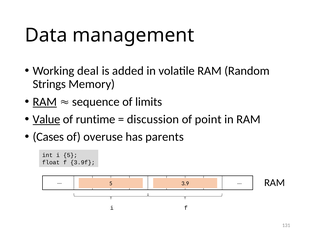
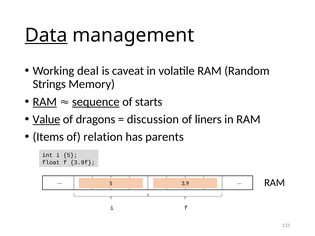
Data underline: none -> present
added: added -> caveat
sequence underline: none -> present
limits: limits -> starts
runtime: runtime -> dragons
point: point -> liners
Cases: Cases -> Items
overuse: overuse -> relation
